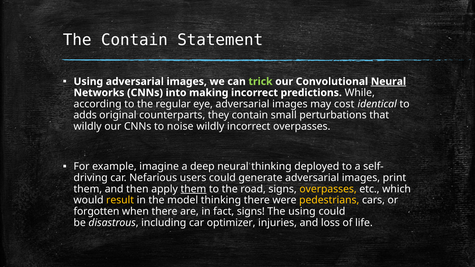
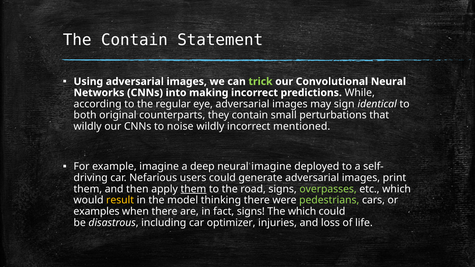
Neural at (388, 82) underline: present -> none
cost: cost -> sign
adds: adds -> both
incorrect overpasses: overpasses -> mentioned
neural thinking: thinking -> imagine
overpasses at (328, 189) colour: yellow -> light green
pedestrians colour: yellow -> light green
forgotten: forgotten -> examples
The using: using -> which
